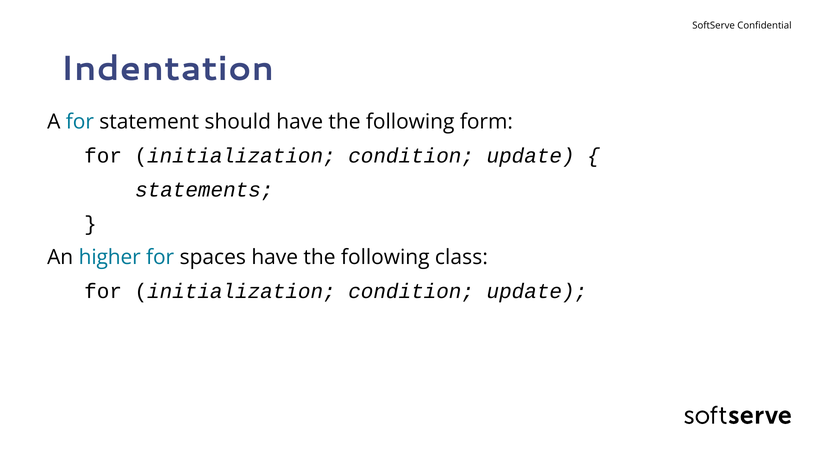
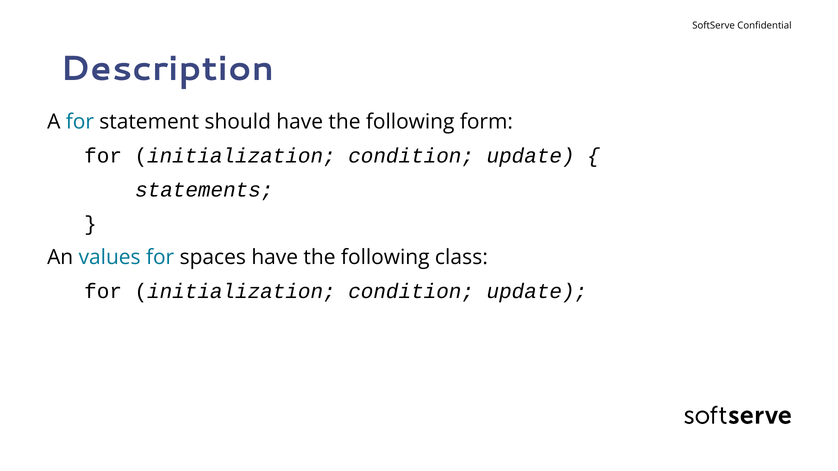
Indentation: Indentation -> Description
higher: higher -> values
